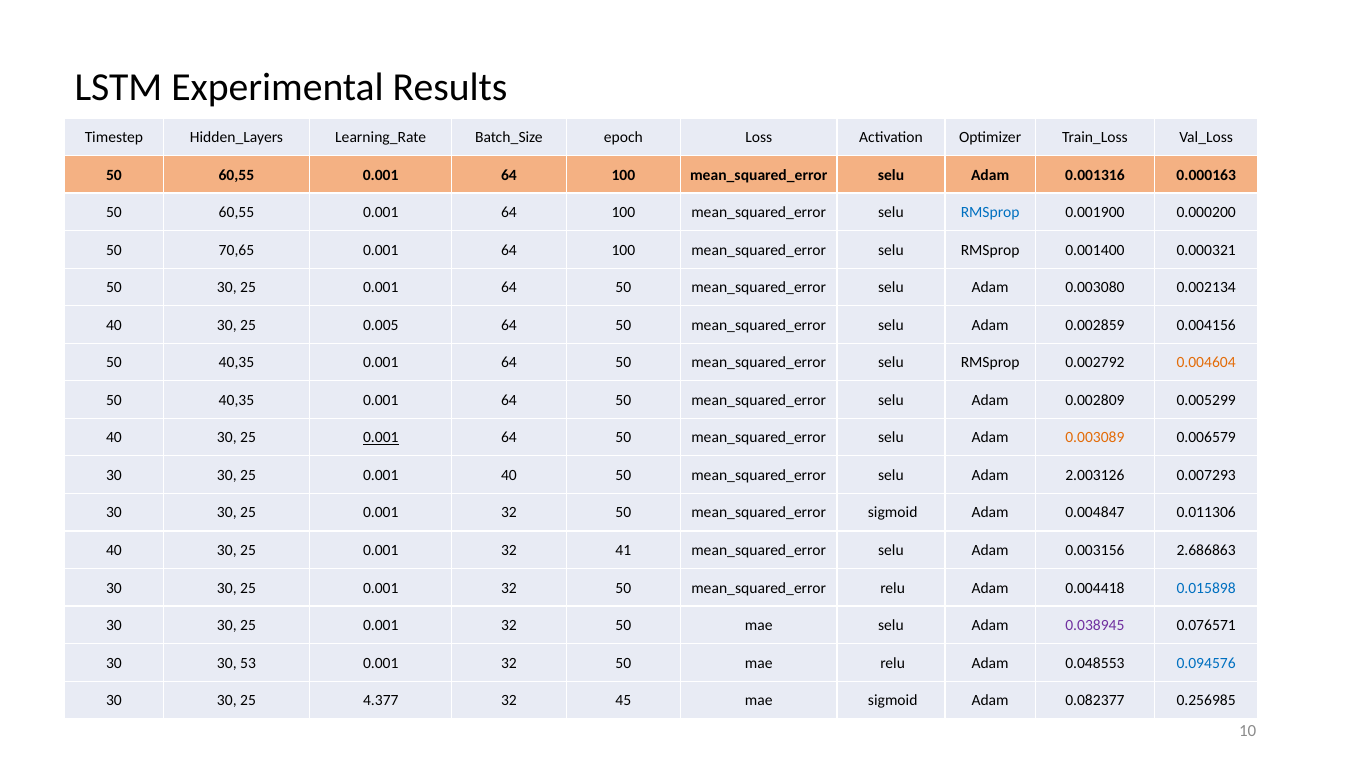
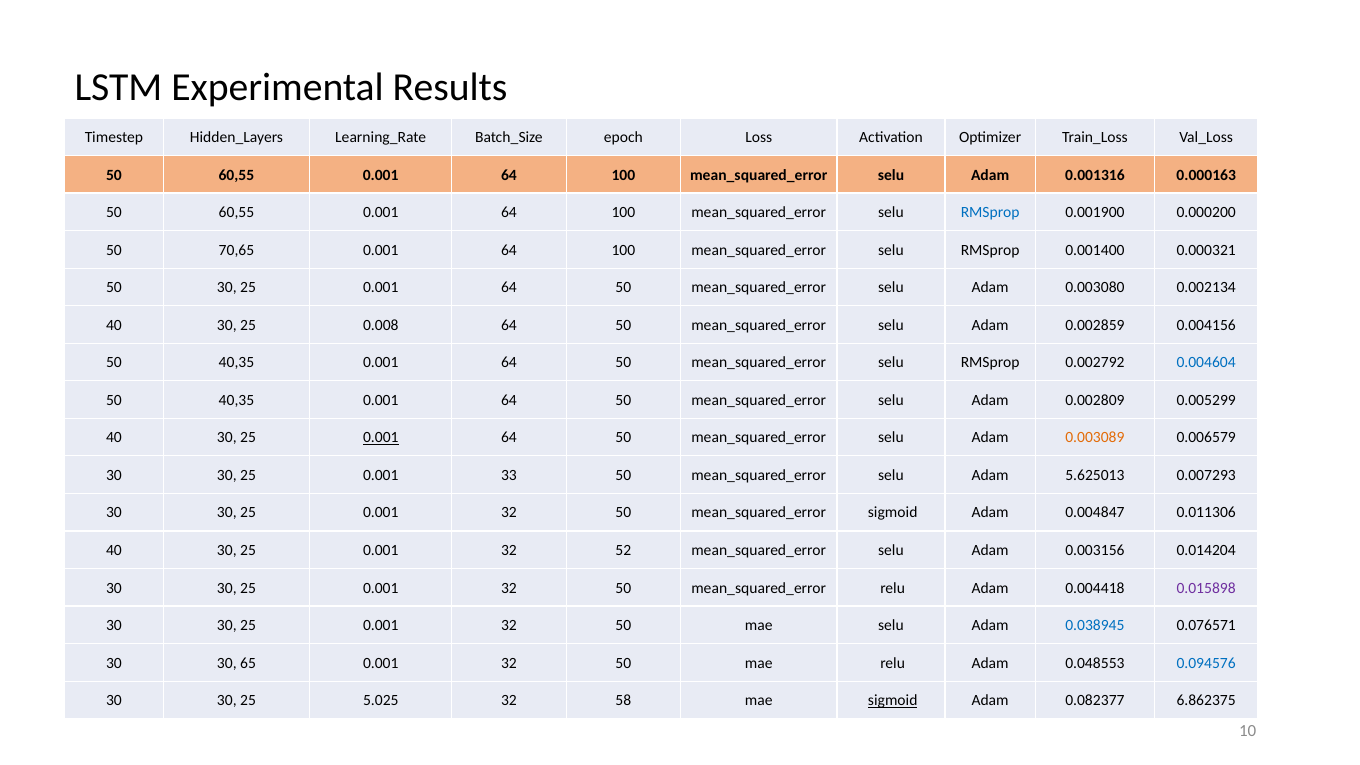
0.005: 0.005 -> 0.008
0.004604 colour: orange -> blue
0.001 40: 40 -> 33
2.003126: 2.003126 -> 5.625013
41: 41 -> 52
2.686863: 2.686863 -> 0.014204
0.015898 colour: blue -> purple
0.038945 colour: purple -> blue
53: 53 -> 65
4.377: 4.377 -> 5.025
45: 45 -> 58
sigmoid at (893, 701) underline: none -> present
0.256985: 0.256985 -> 6.862375
